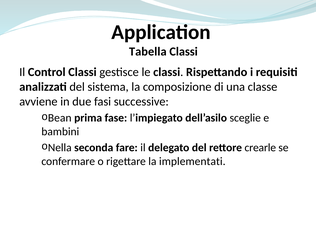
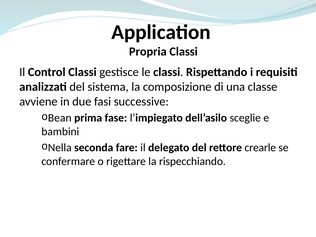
Tabella: Tabella -> Propria
implementati: implementati -> rispecchiando
